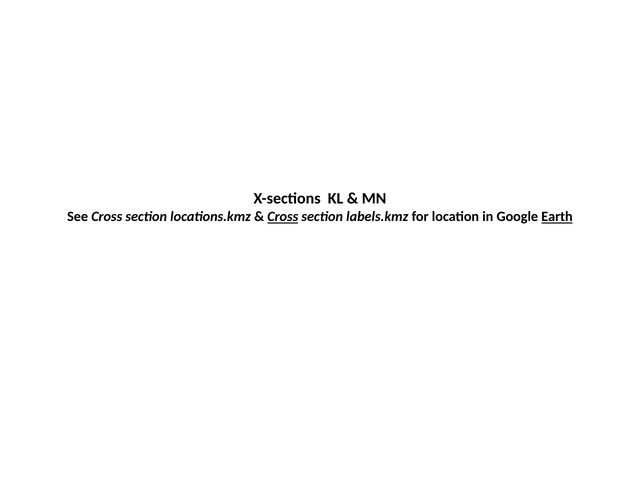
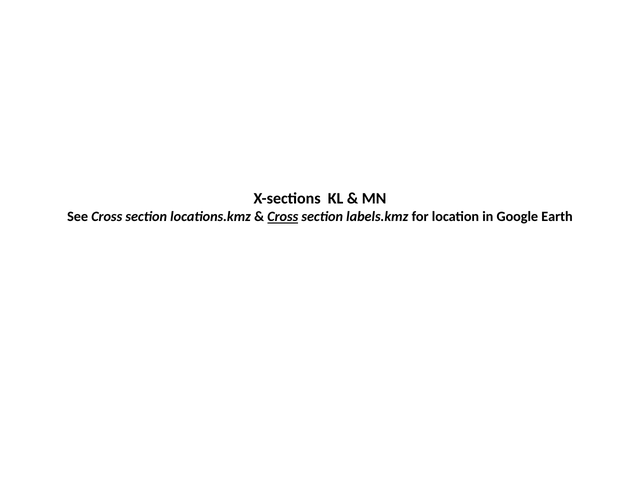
Earth underline: present -> none
